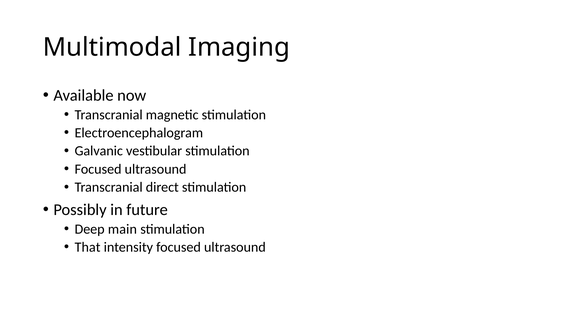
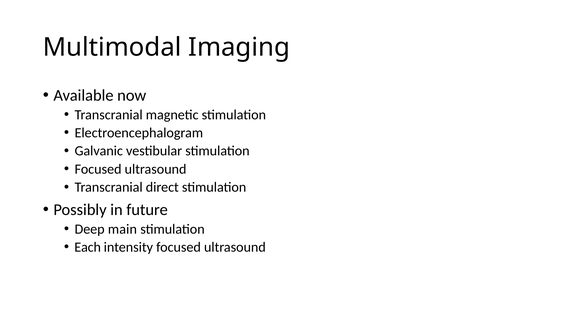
That: That -> Each
